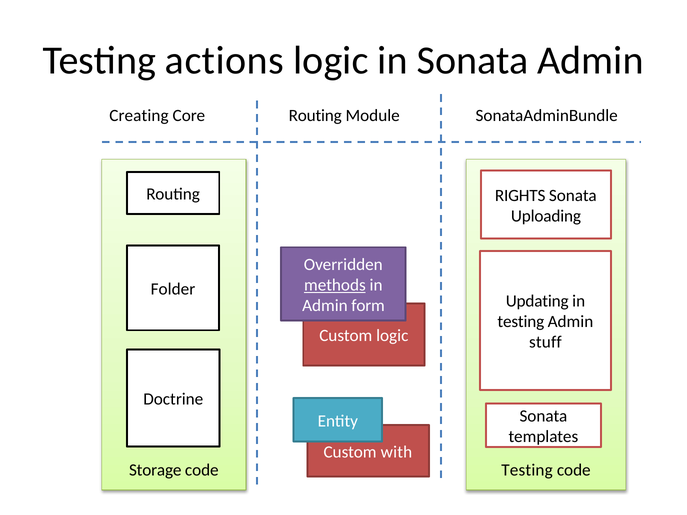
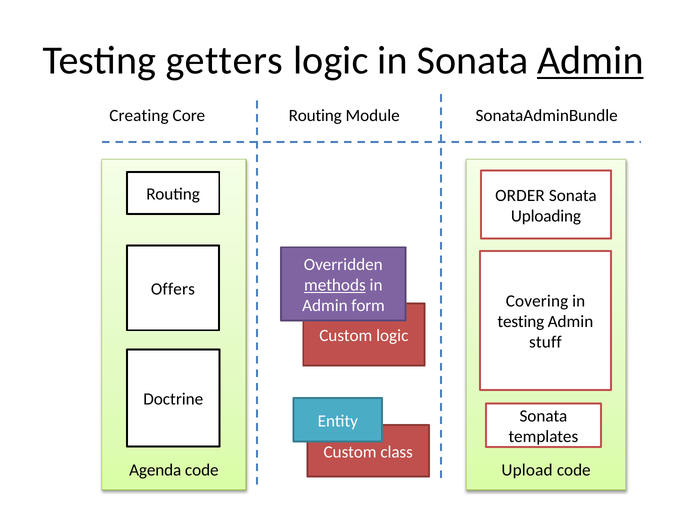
actions: actions -> getters
Admin at (590, 61) underline: none -> present
RIGHTS: RIGHTS -> ORDER
Folder: Folder -> Offers
Updating: Updating -> Covering
with: with -> class
Storage: Storage -> Agenda
Testing at (527, 470): Testing -> Upload
